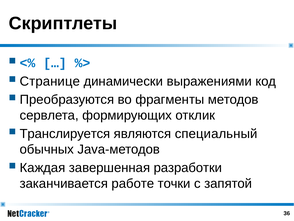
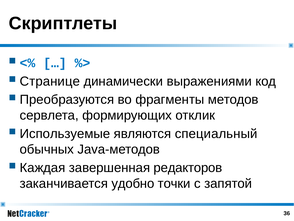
Транслируется: Транслируется -> Используемые
разработки: разработки -> редакторов
работе: работе -> удобно
